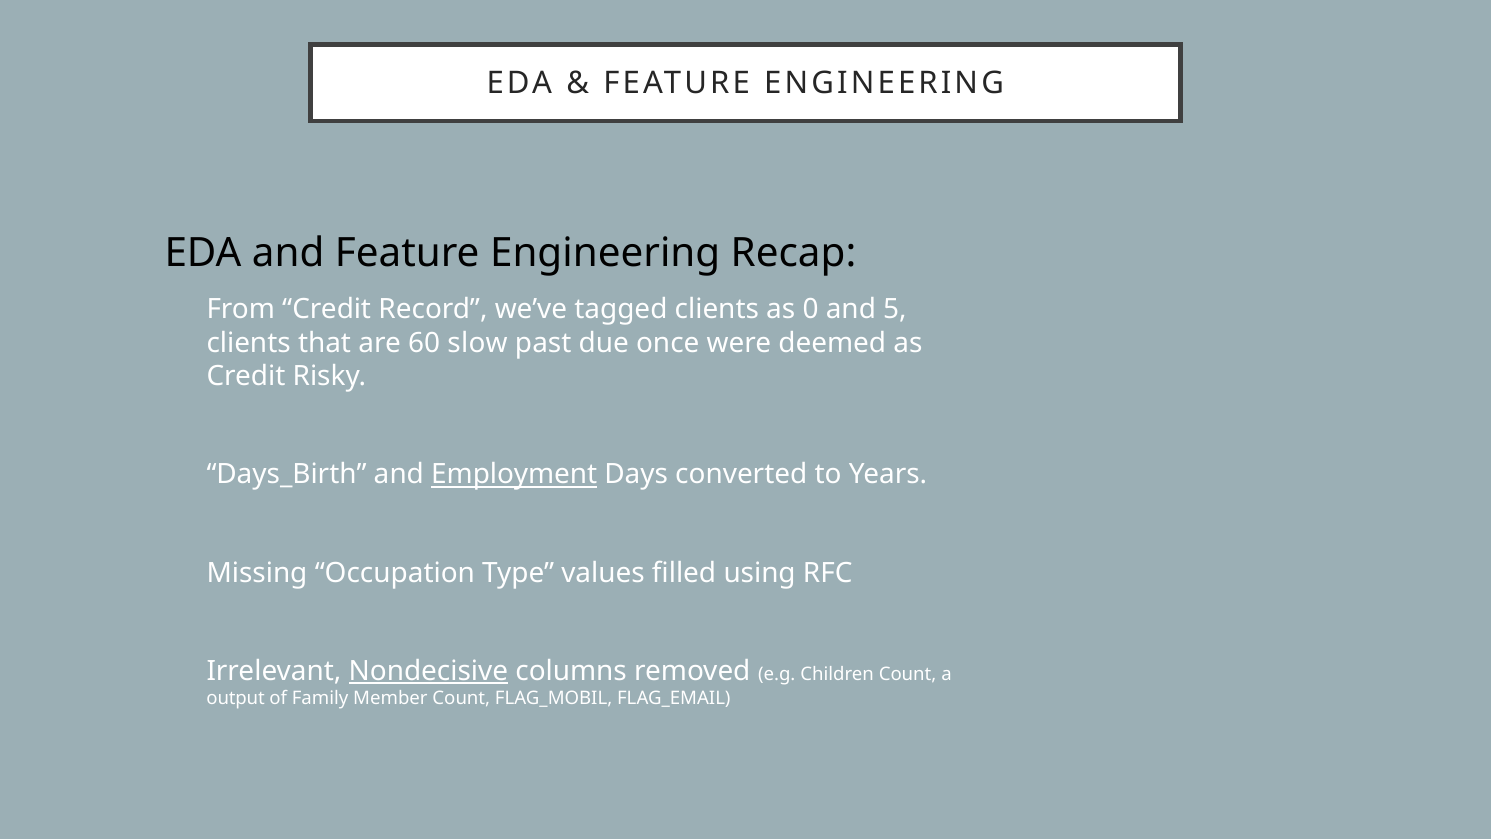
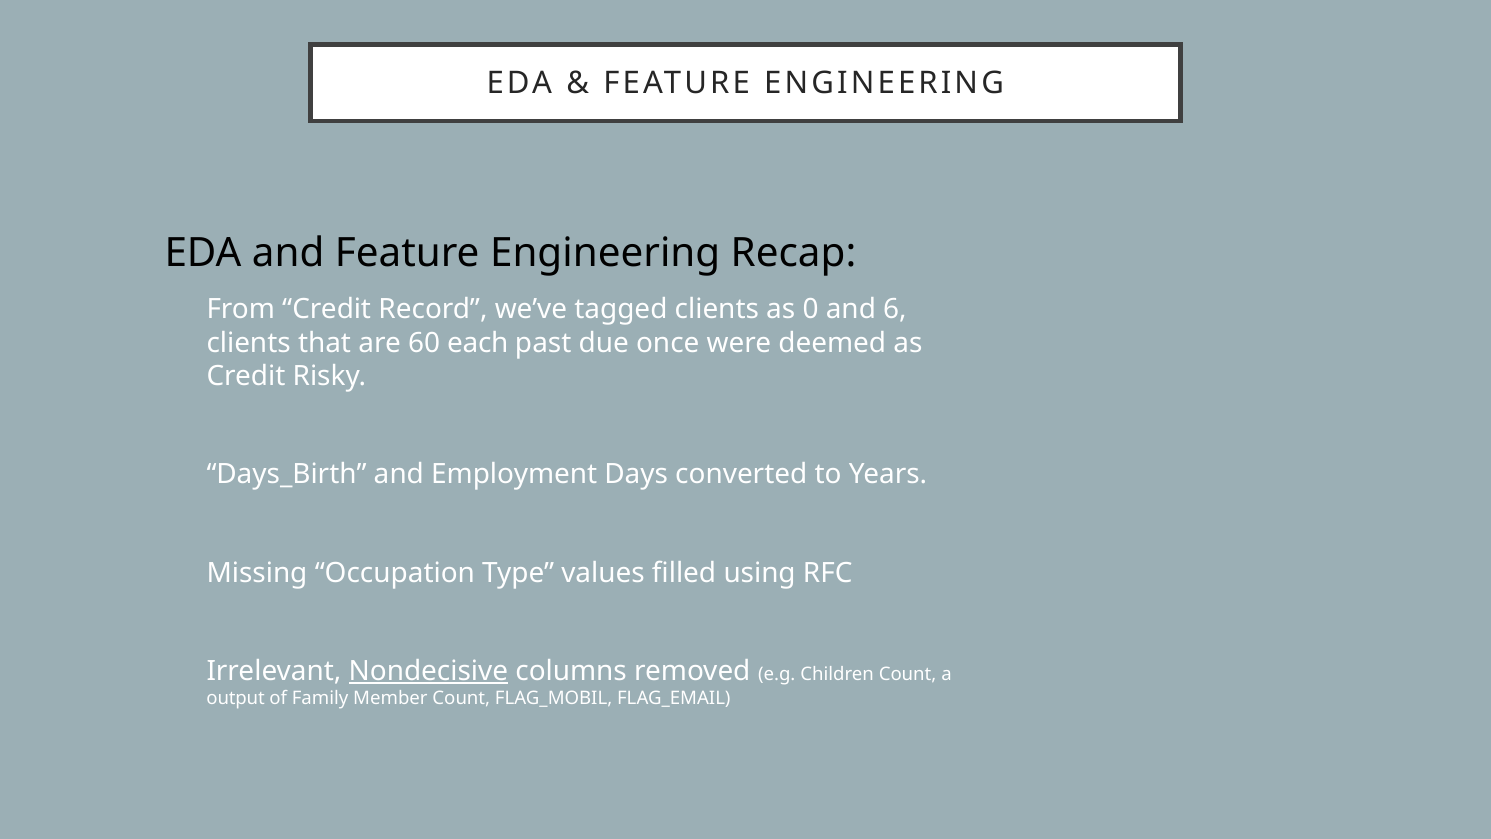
5: 5 -> 6
slow: slow -> each
Employment underline: present -> none
